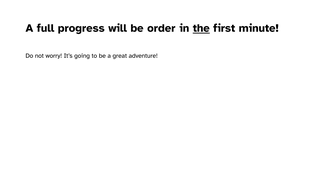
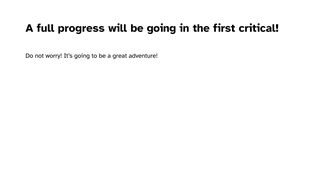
be order: order -> going
the underline: present -> none
minute: minute -> critical
